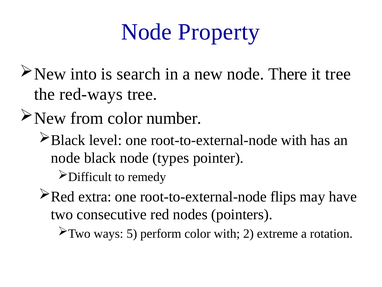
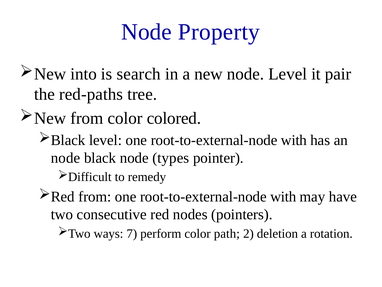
node There: There -> Level
it tree: tree -> pair
red-ways: red-ways -> red-paths
number: number -> colored
extra at (95, 196): extra -> from
flips at (283, 196): flips -> with
5: 5 -> 7
color with: with -> path
extreme: extreme -> deletion
